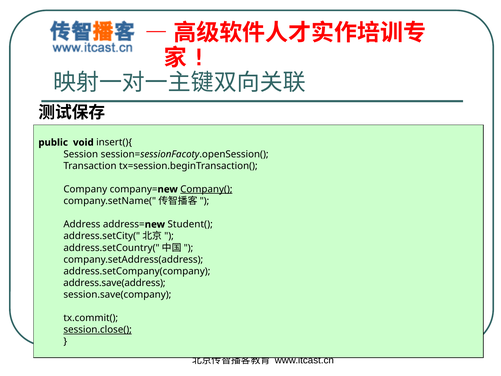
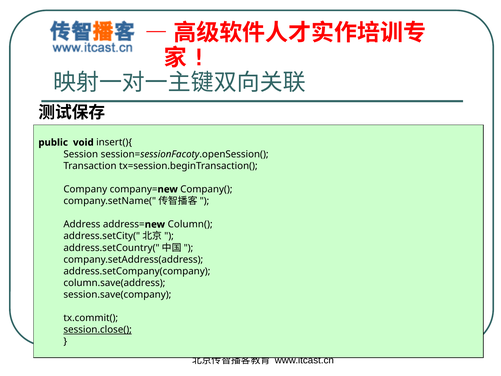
Company( underline: present -> none
Student(: Student( -> Column(
address.save(address: address.save(address -> column.save(address
